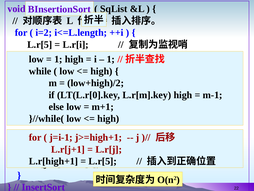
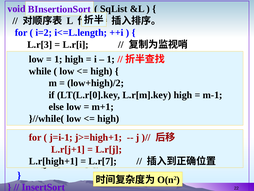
L.r[5 at (40, 44): L.r[5 -> L.r[3
L.r[5 at (103, 161): L.r[5 -> L.r[7
